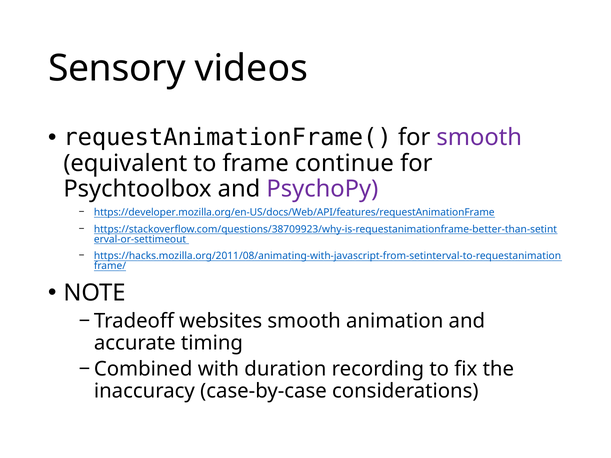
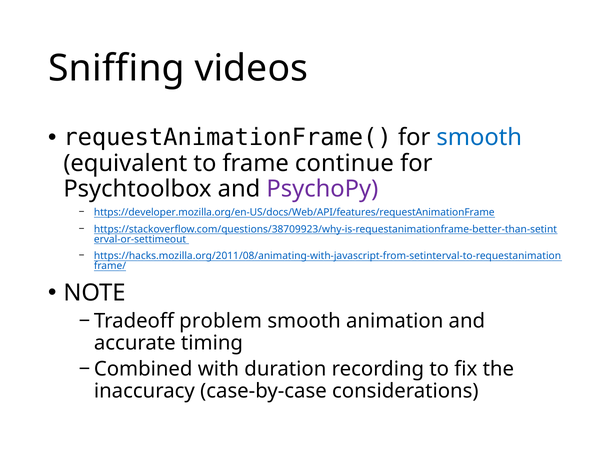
Sensory: Sensory -> Sniffing
smooth at (479, 138) colour: purple -> blue
websites: websites -> problem
